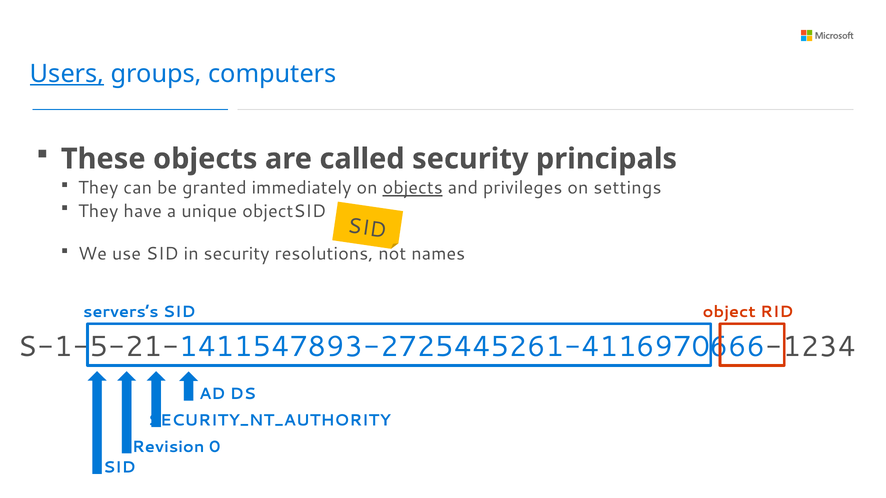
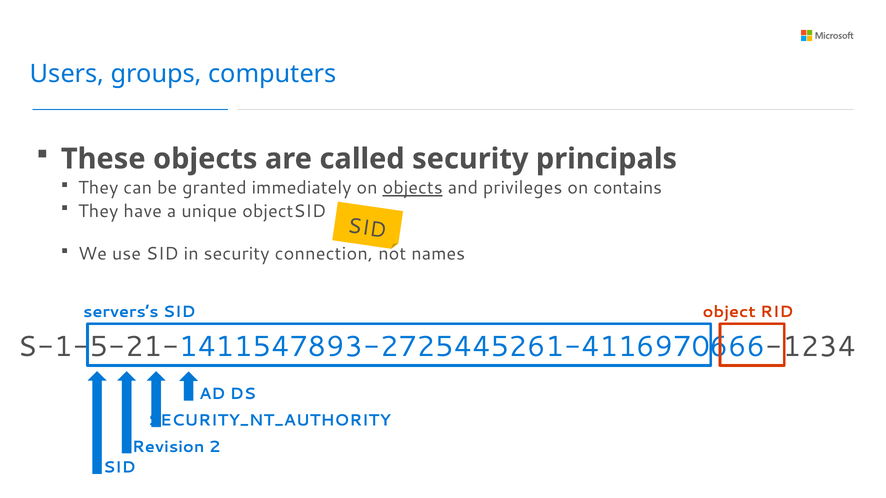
Users underline: present -> none
settings: settings -> contains
resolutions: resolutions -> connection
0: 0 -> 2
